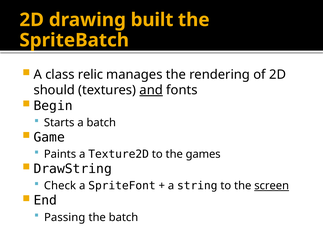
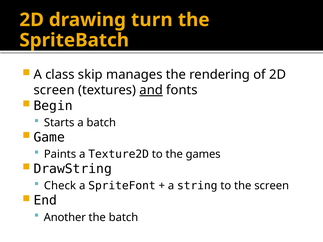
built: built -> turn
relic: relic -> skip
should at (54, 90): should -> screen
screen at (272, 186) underline: present -> none
Passing: Passing -> Another
